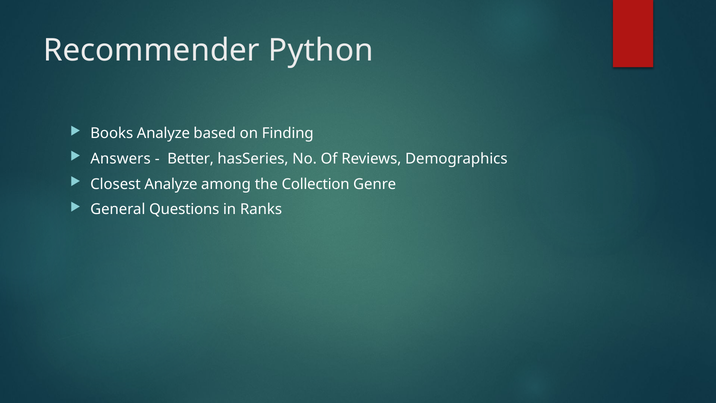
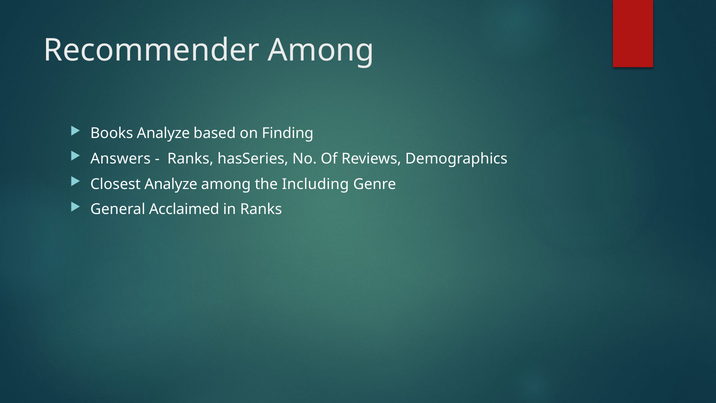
Recommender Python: Python -> Among
Better at (191, 159): Better -> Ranks
Collection: Collection -> Including
Questions: Questions -> Acclaimed
